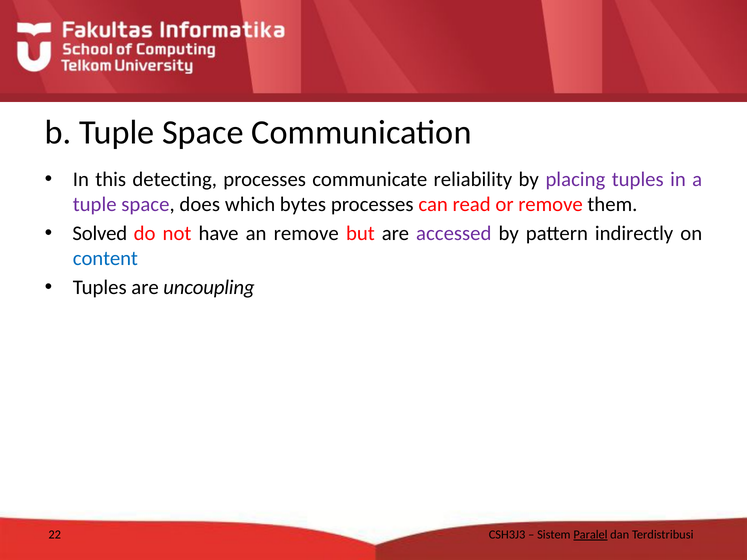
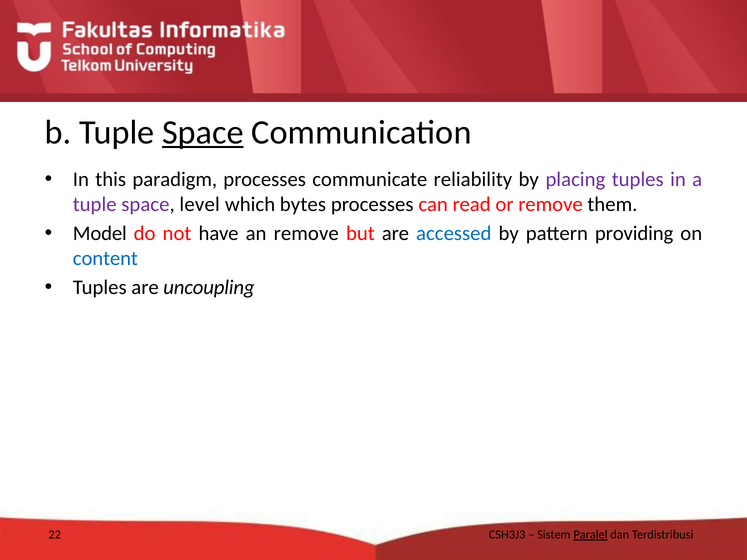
Space at (203, 132) underline: none -> present
detecting: detecting -> paradigm
does: does -> level
Solved: Solved -> Model
accessed colour: purple -> blue
indirectly: indirectly -> providing
